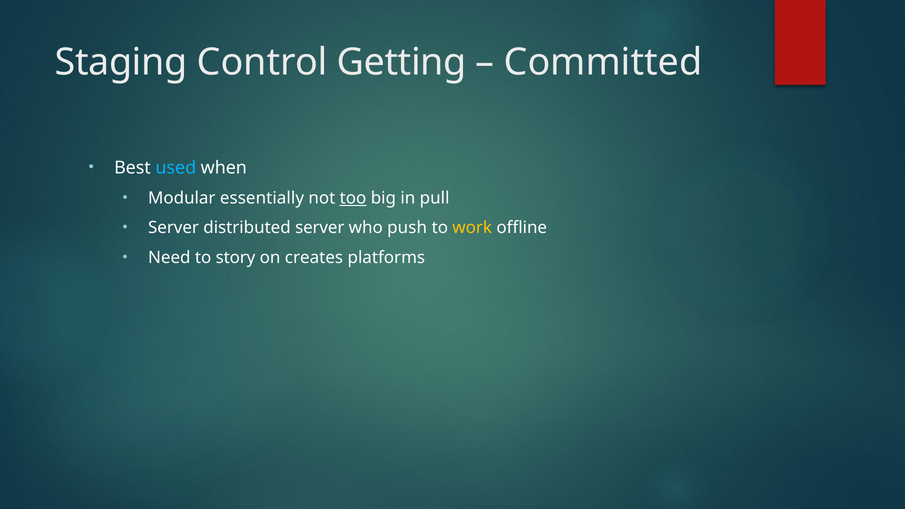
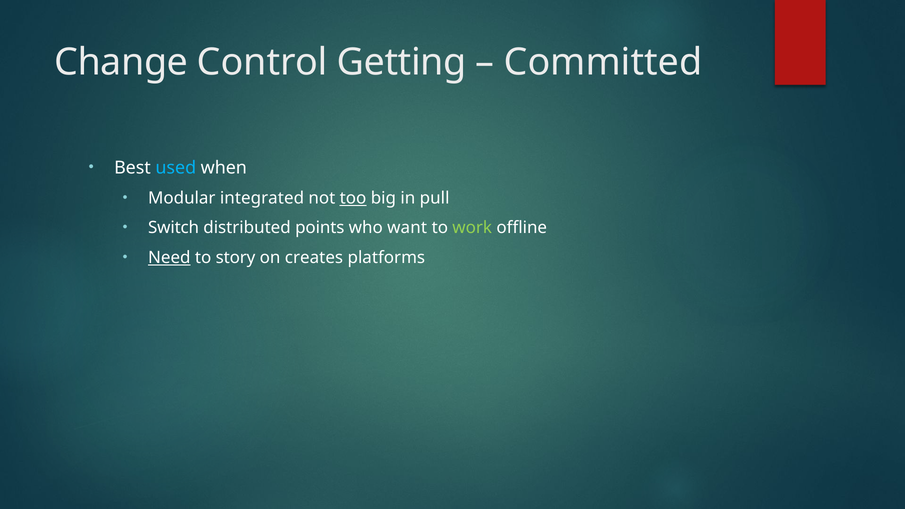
Staging: Staging -> Change
essentially: essentially -> integrated
Server at (174, 228): Server -> Switch
distributed server: server -> points
push: push -> want
work colour: yellow -> light green
Need underline: none -> present
